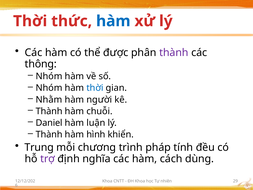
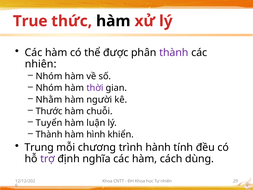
Thời at (30, 21): Thời -> True
hàm at (113, 21) colour: blue -> black
thông at (41, 64): thông -> nhiên
thời at (95, 88) colour: blue -> purple
Thành at (49, 111): Thành -> Thước
Daniel: Daniel -> Tuyển
pháp: pháp -> hành
